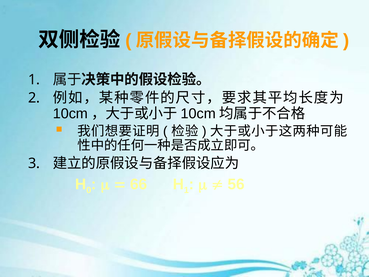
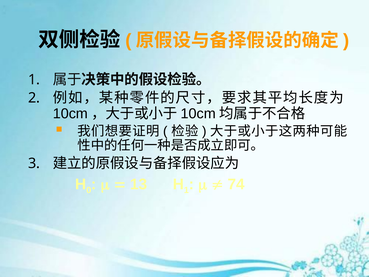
66: 66 -> 13
56: 56 -> 74
